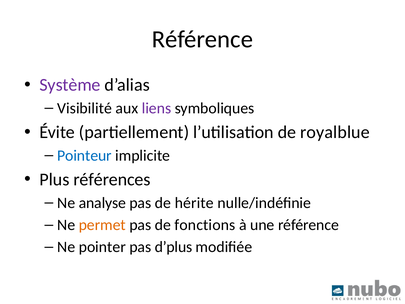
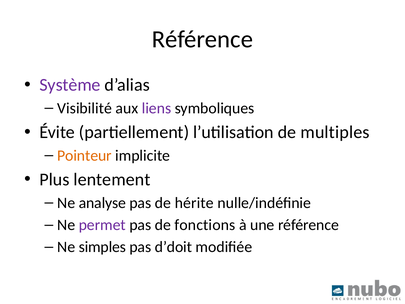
royalblue: royalblue -> multiples
Pointeur colour: blue -> orange
références: références -> lentement
permet colour: orange -> purple
pointer: pointer -> simples
d’plus: d’plus -> d’doit
